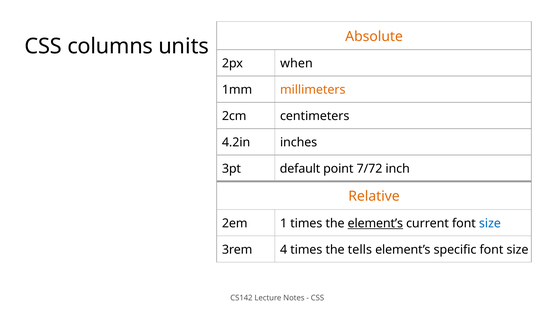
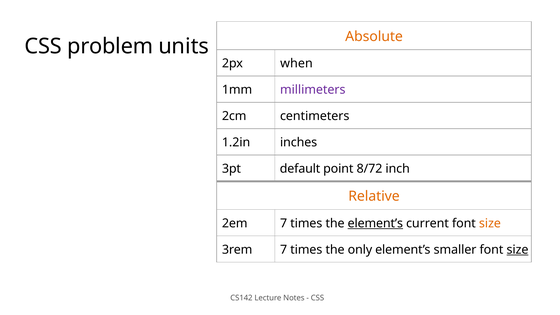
columns: columns -> problem
millimeters colour: orange -> purple
4.2in: 4.2in -> 1.2in
7/72: 7/72 -> 8/72
2em 1: 1 -> 7
size at (490, 223) colour: blue -> orange
3rem 4: 4 -> 7
tells: tells -> only
specific: specific -> smaller
size at (517, 250) underline: none -> present
